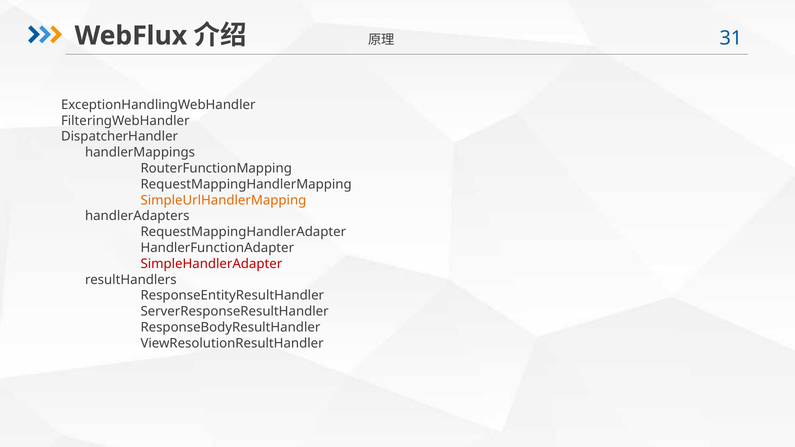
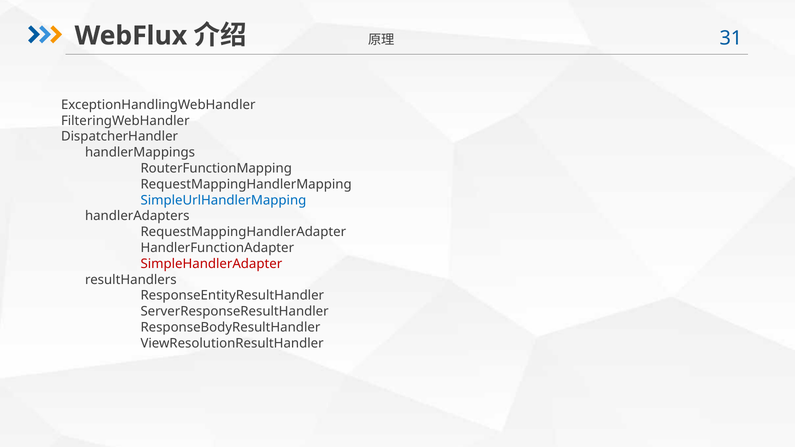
SimpleUrlHandlerMapping colour: orange -> blue
